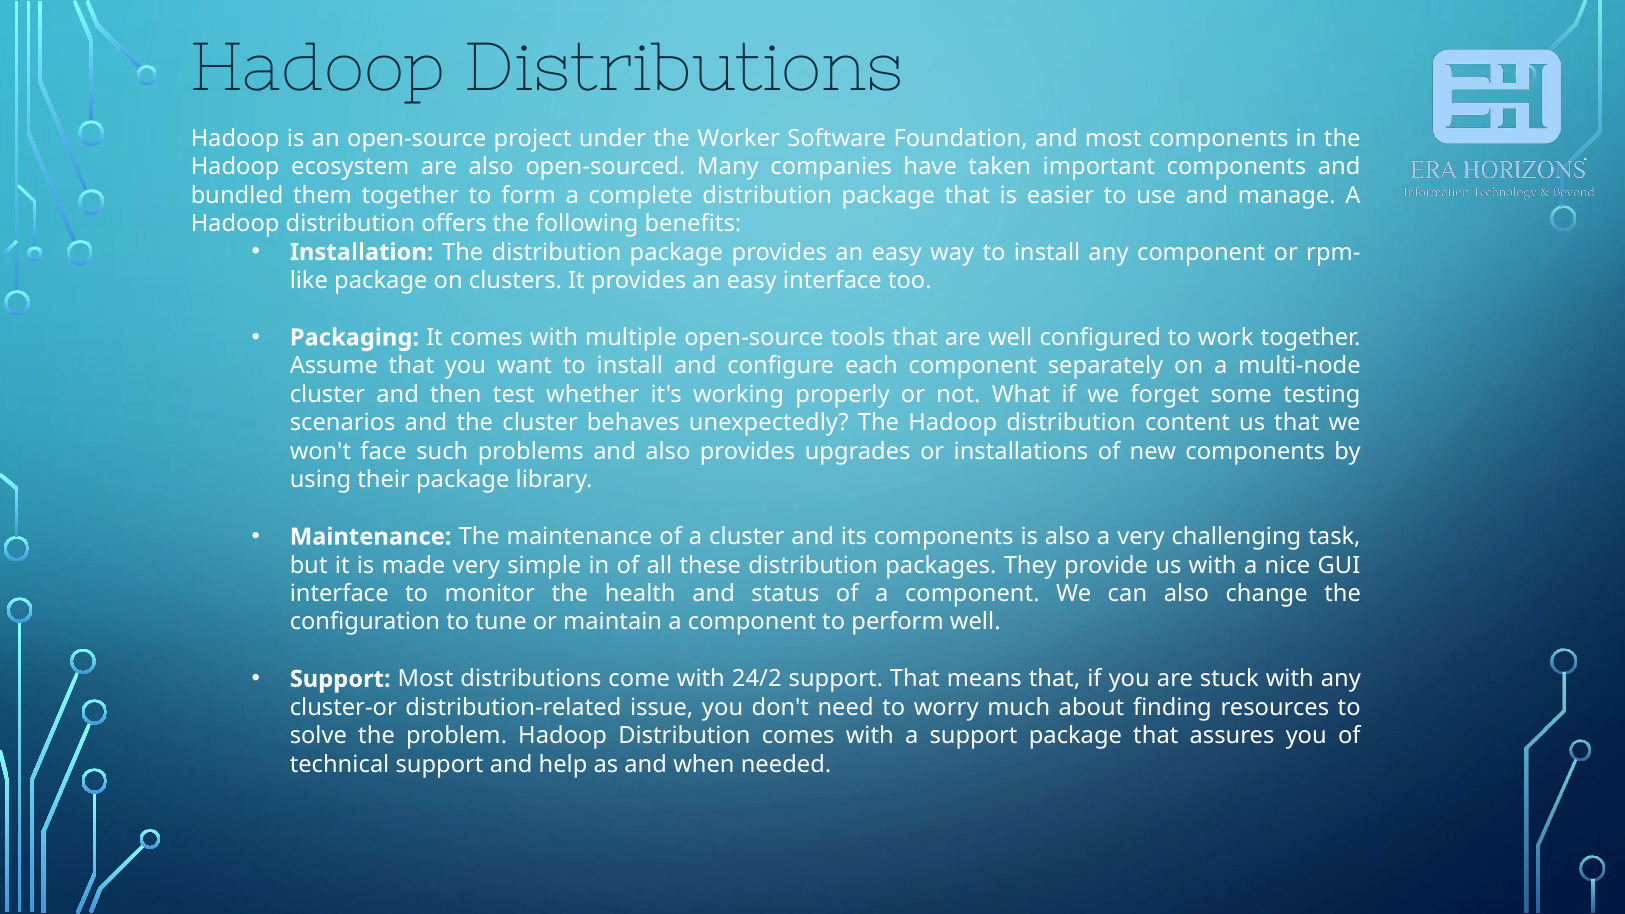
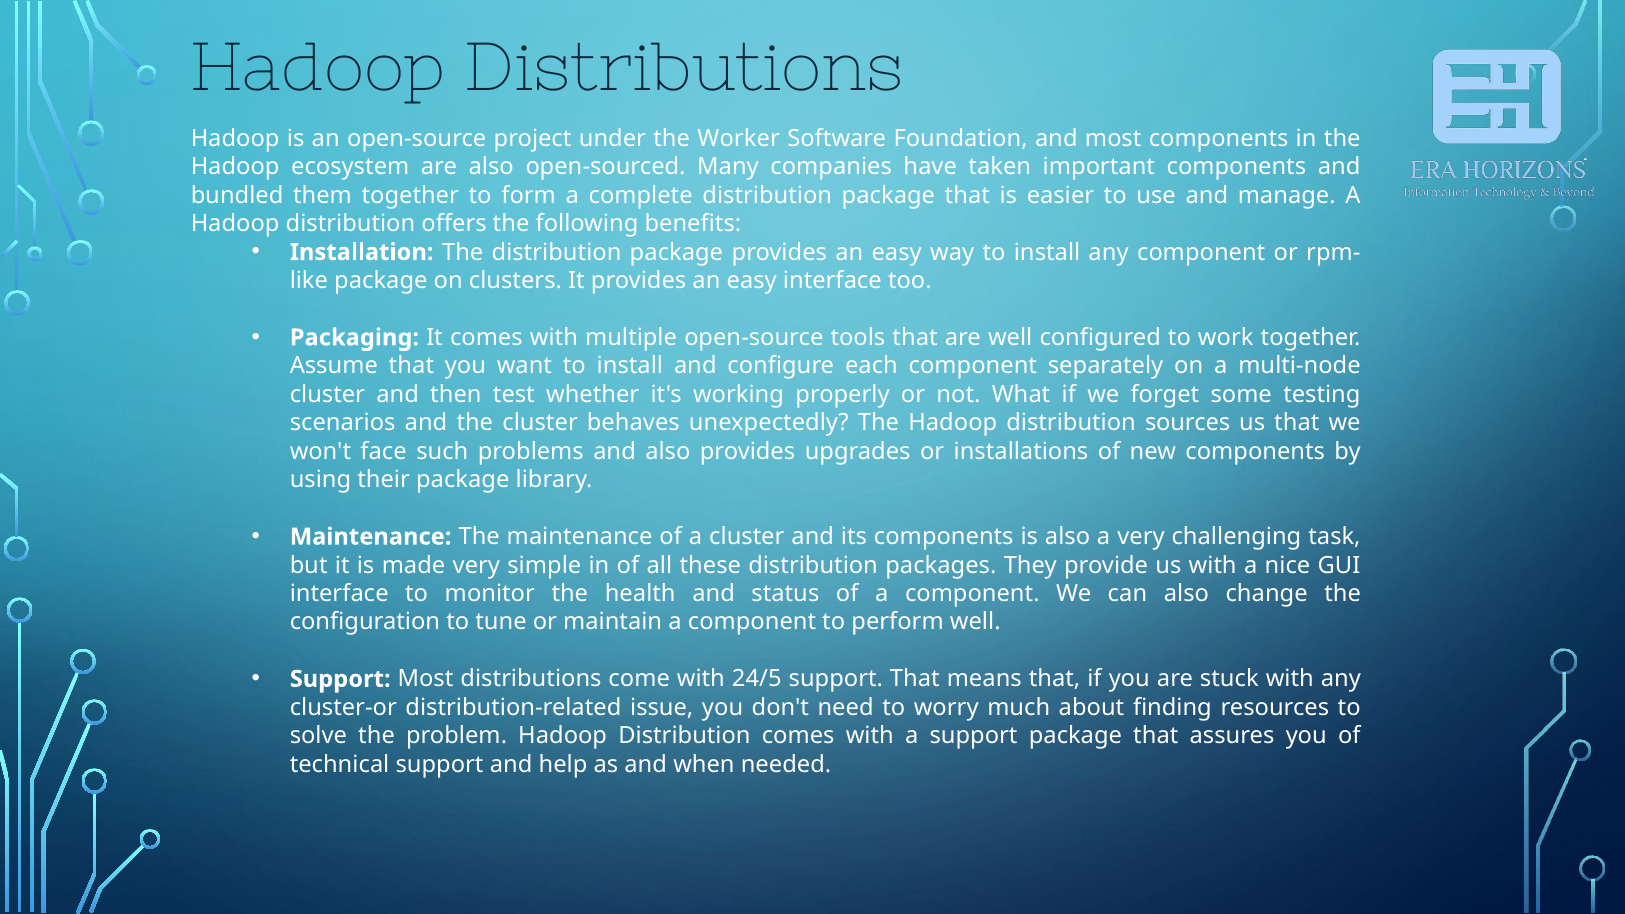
content: content -> sources
24/2: 24/2 -> 24/5
